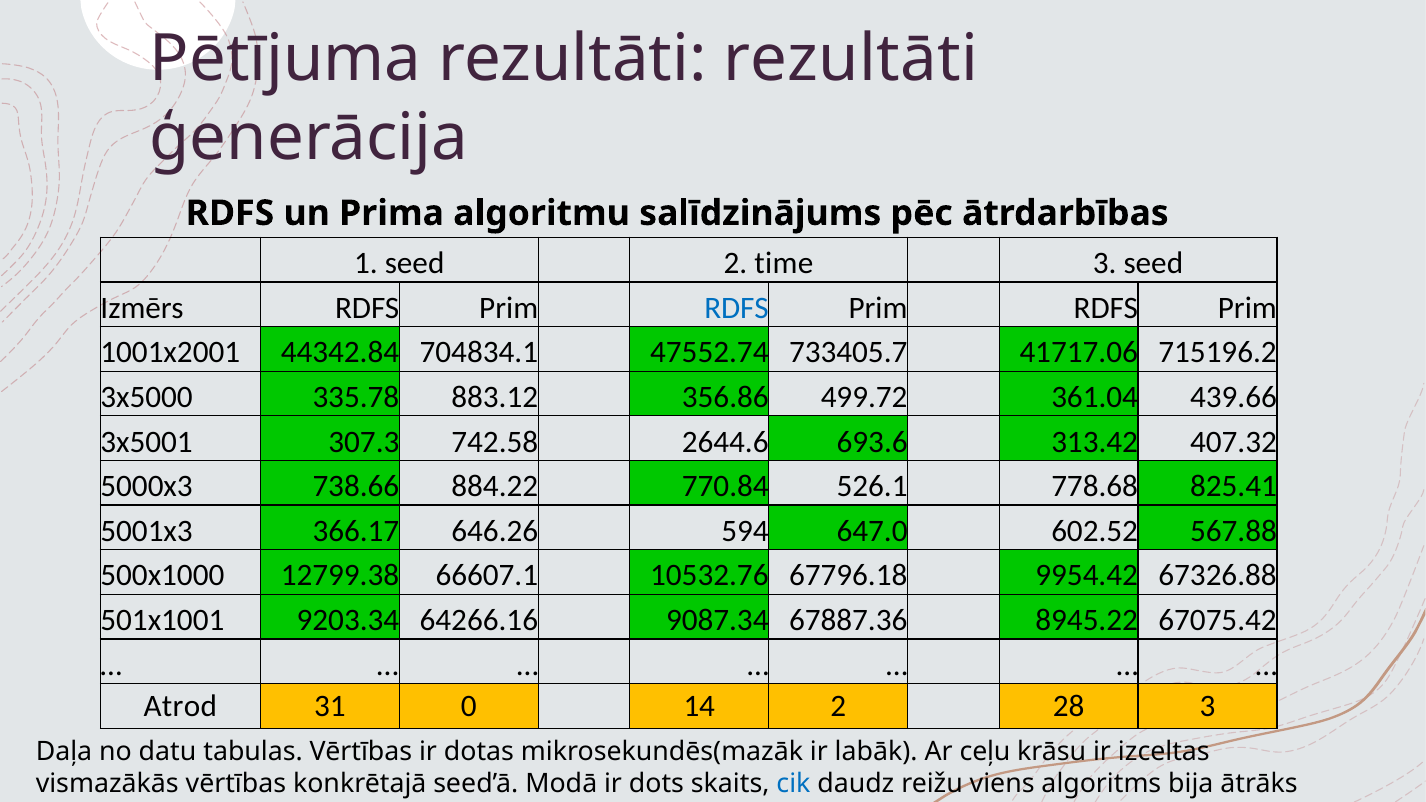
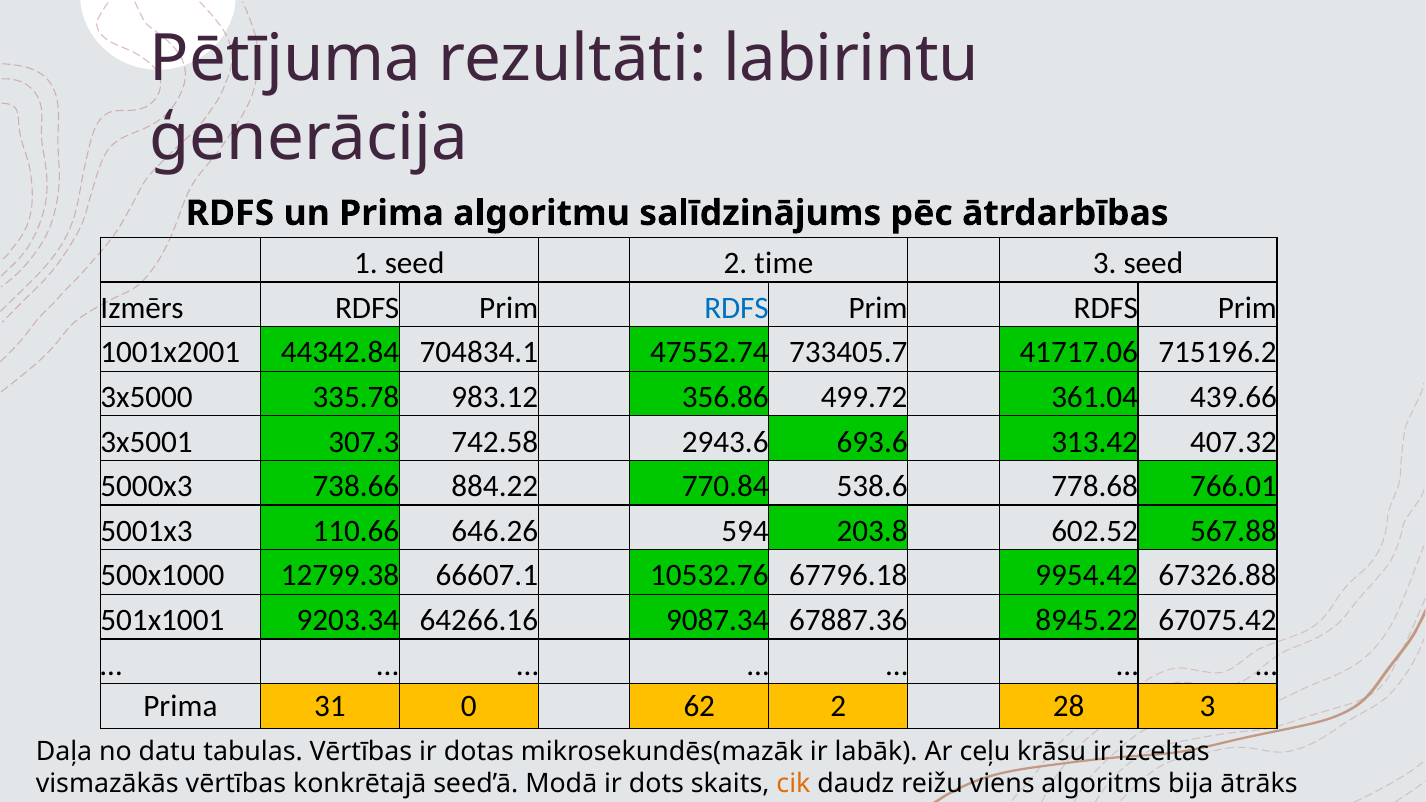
rezultāti rezultāti: rezultāti -> labirintu
883.12: 883.12 -> 983.12
2644.6: 2644.6 -> 2943.6
526.1: 526.1 -> 538.6
825.41: 825.41 -> 766.01
366.17: 366.17 -> 110.66
647.0: 647.0 -> 203.8
Atrod at (180, 706): Atrod -> Prima
14: 14 -> 62
cik colour: blue -> orange
